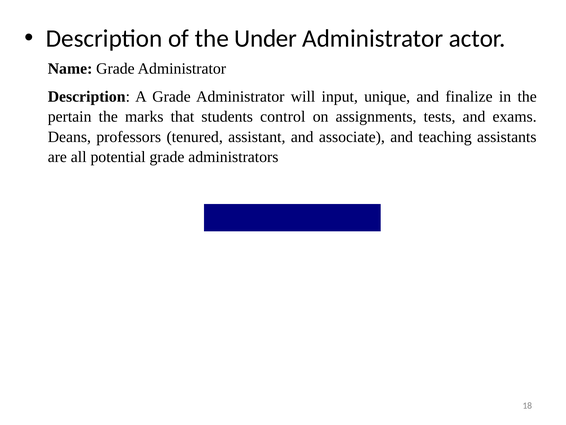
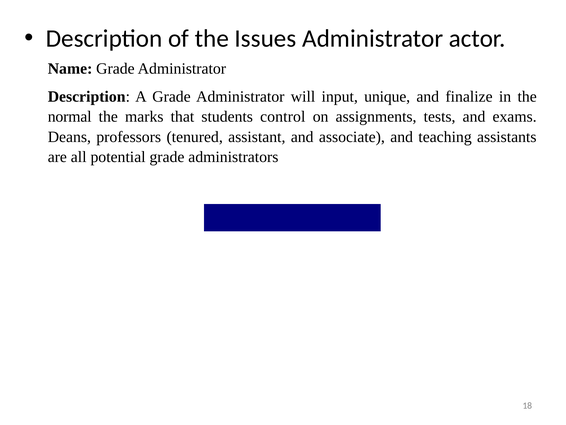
Under: Under -> Issues
pertain: pertain -> normal
